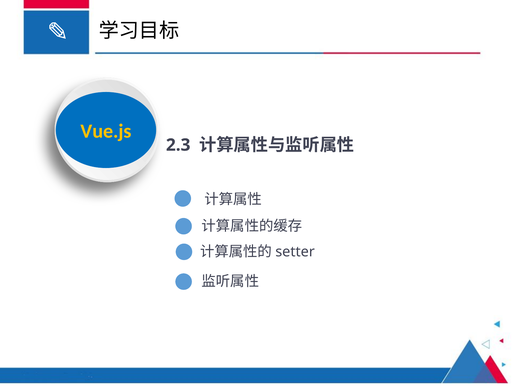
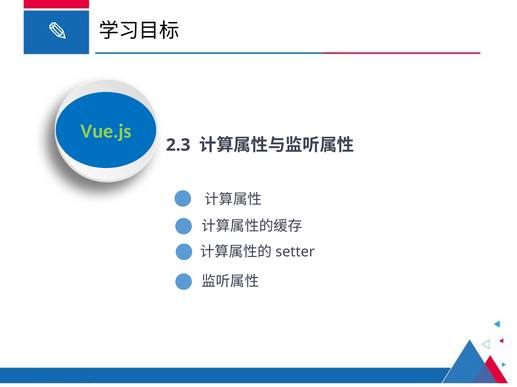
Vue.js colour: yellow -> light green
